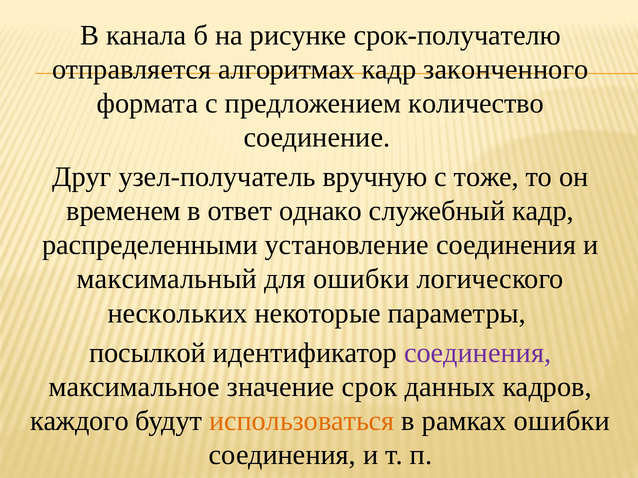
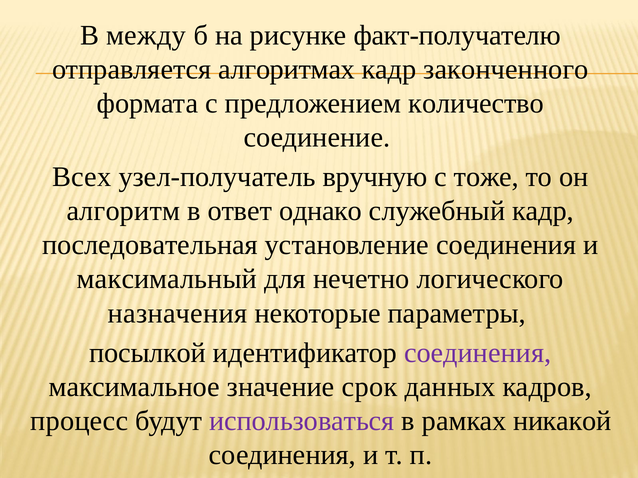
канала: канала -> между
срок-получателю: срок-получателю -> факт-получателю
Друг: Друг -> Всех
временем: временем -> алгоритм
распределенными: распределенными -> последовательная
для ошибки: ошибки -> нечетно
нескольких: нескольких -> назначения
каждого: каждого -> процесс
использоваться colour: orange -> purple
рамках ошибки: ошибки -> никакой
